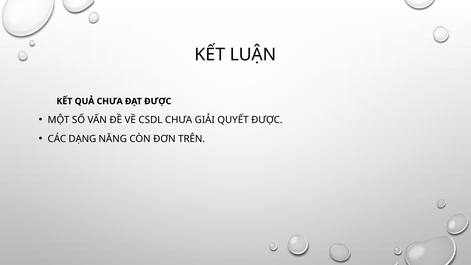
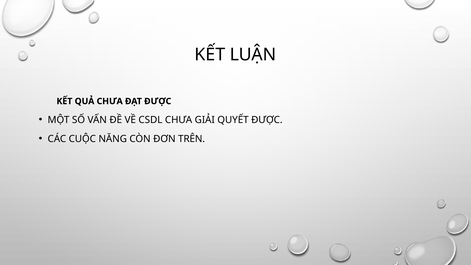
DẠNG: DẠNG -> CUỘC
